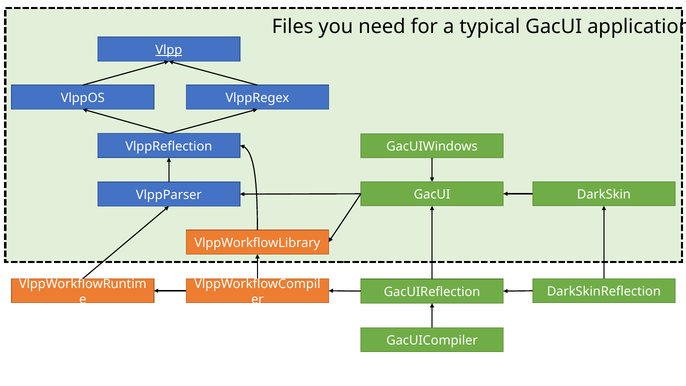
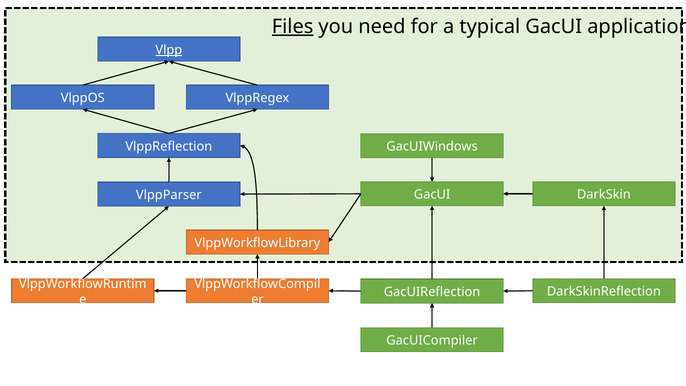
Files underline: none -> present
